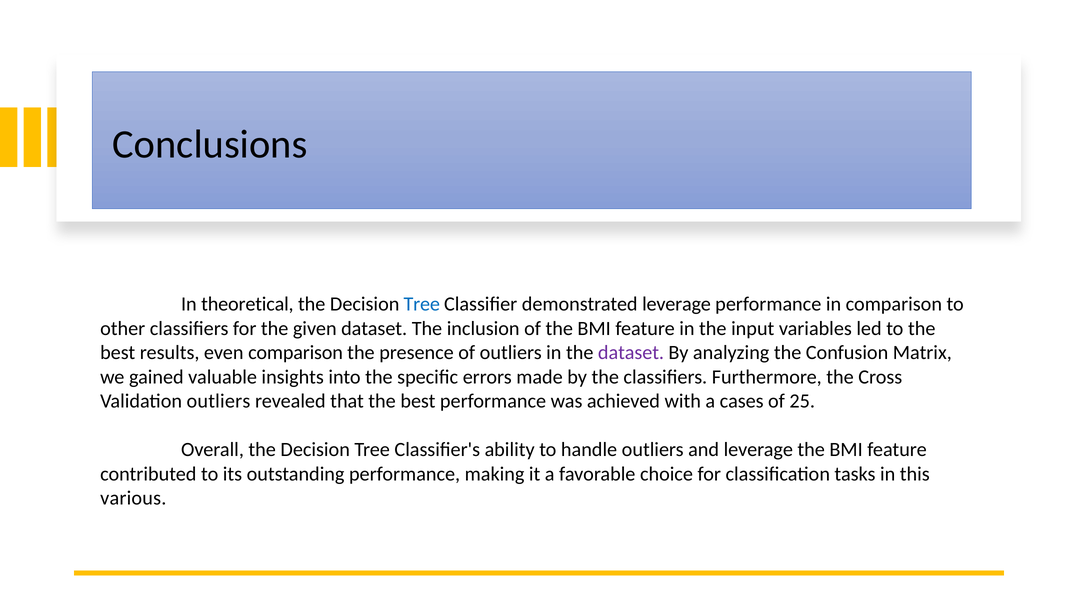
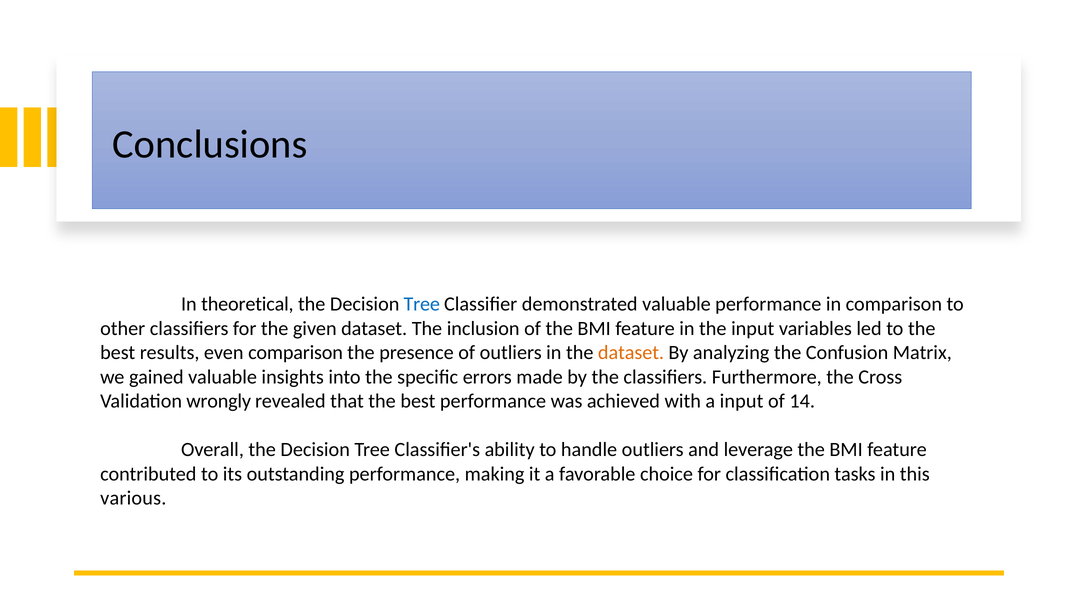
demonstrated leverage: leverage -> valuable
dataset at (631, 353) colour: purple -> orange
Validation outliers: outliers -> wrongly
a cases: cases -> input
25: 25 -> 14
